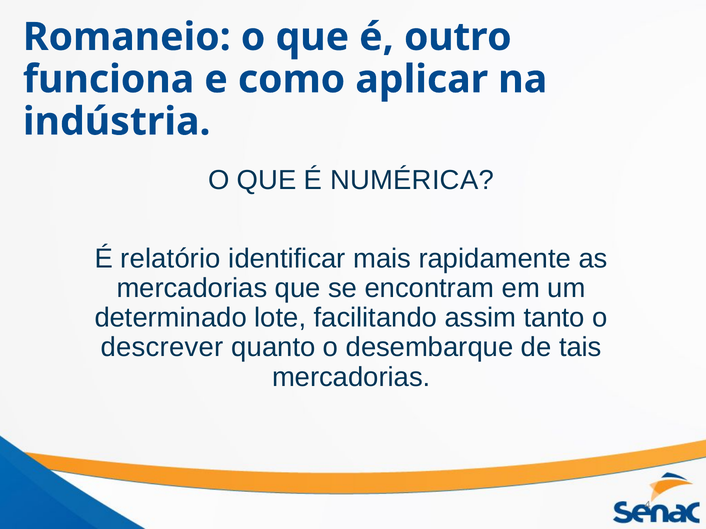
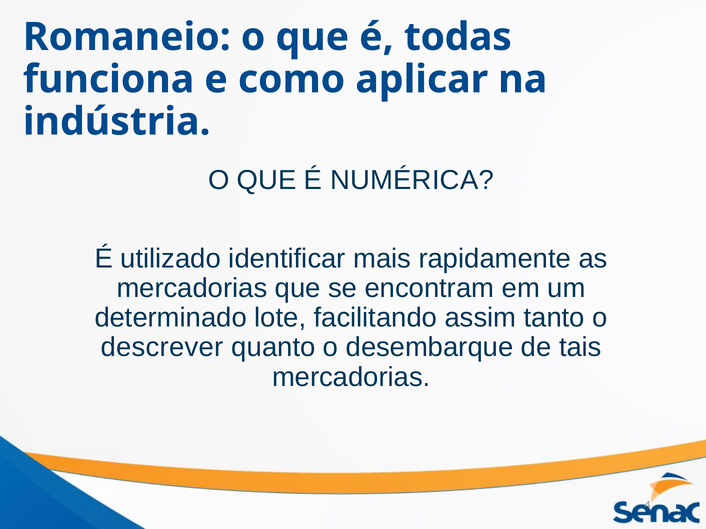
outro: outro -> todas
relatório: relatório -> utilizado
